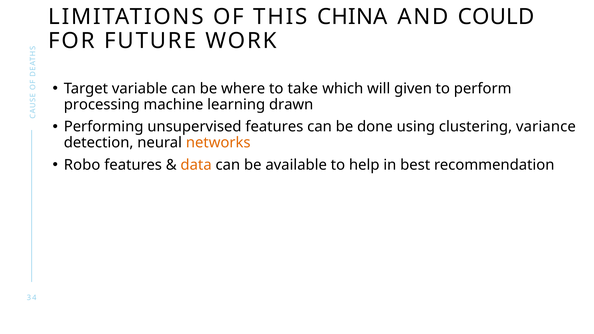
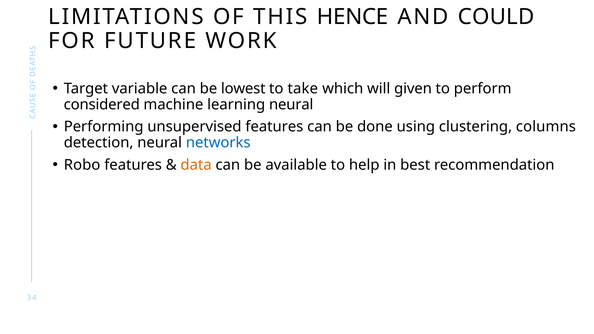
CHINA: CHINA -> HENCE
where: where -> lowest
processing: processing -> considered
learning drawn: drawn -> neural
variance: variance -> columns
networks colour: orange -> blue
